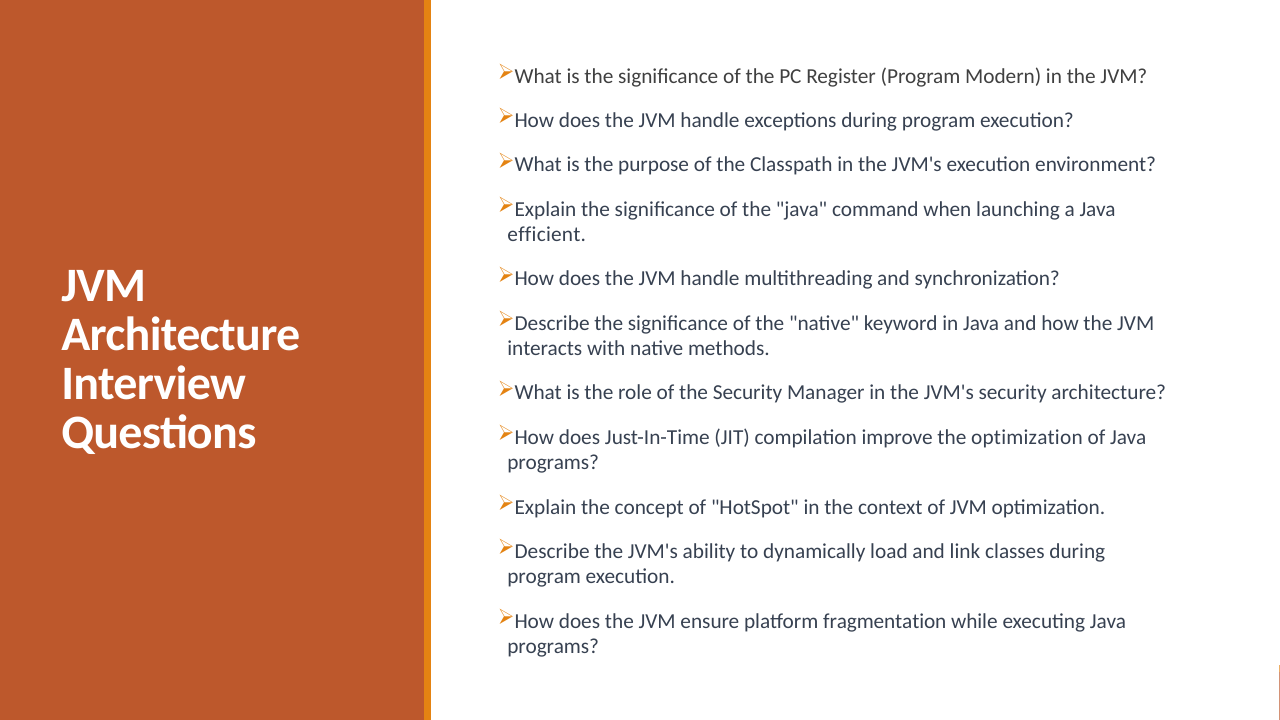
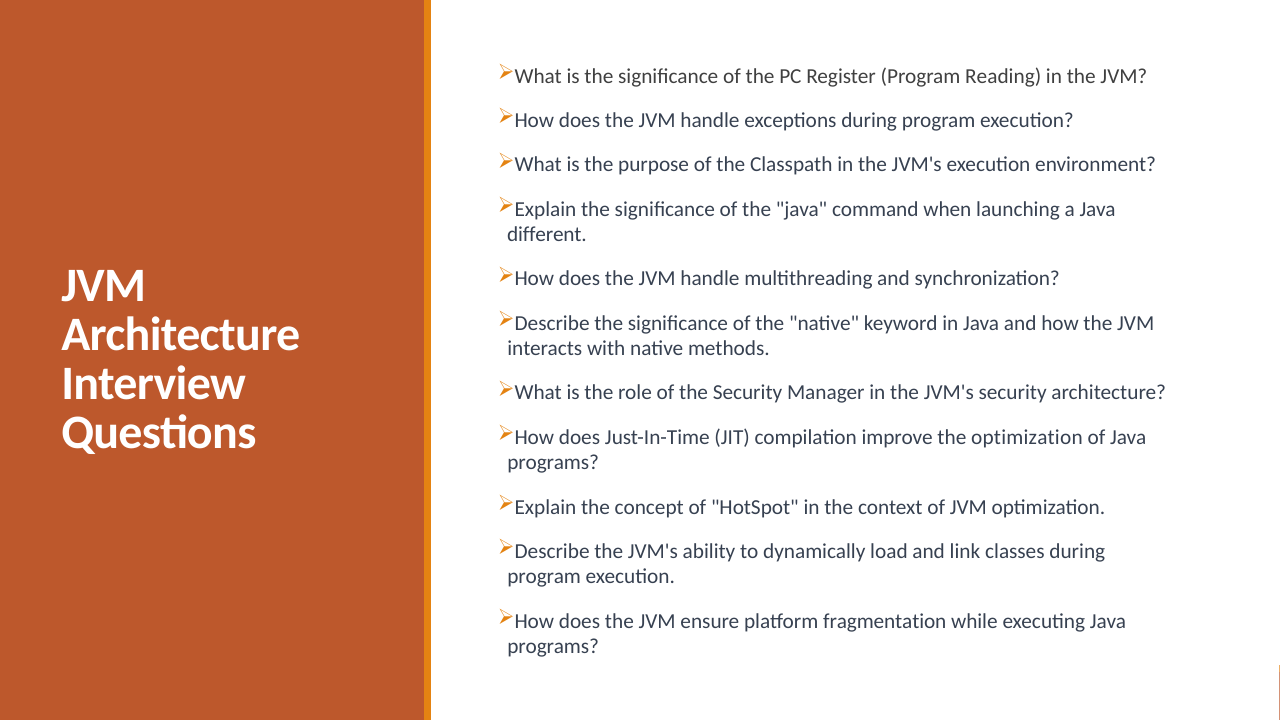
Modern: Modern -> Reading
efficient: efficient -> different
